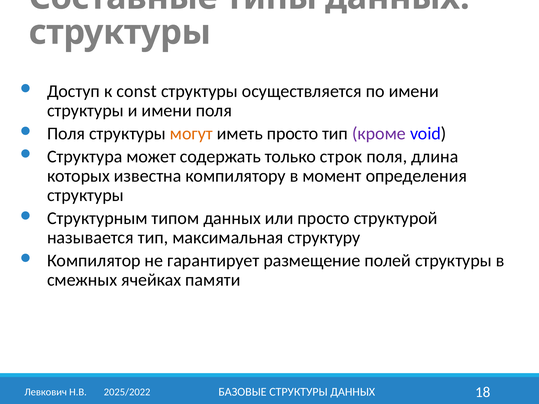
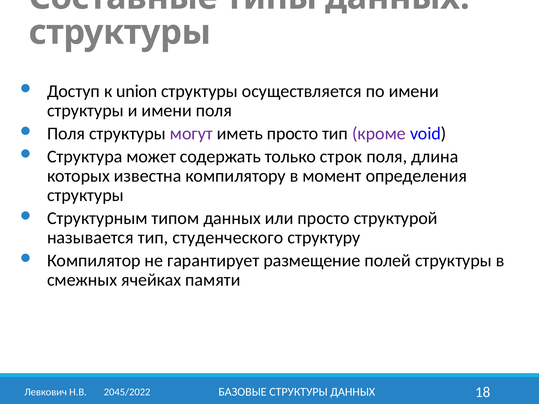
const: const -> union
могут colour: orange -> purple
максимальная: максимальная -> студенческого
2025/2022: 2025/2022 -> 2045/2022
